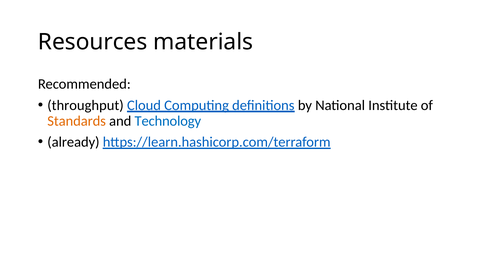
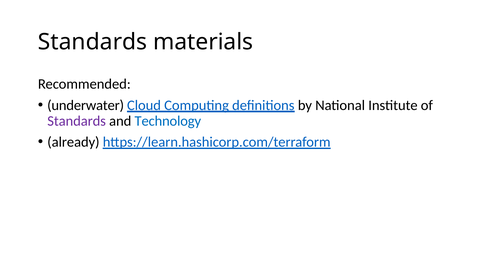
Resources at (93, 42): Resources -> Standards
throughput: throughput -> underwater
Standards at (77, 121) colour: orange -> purple
